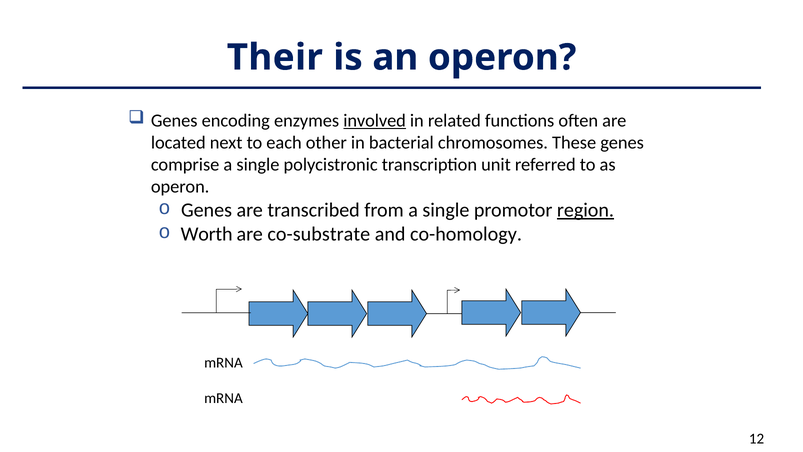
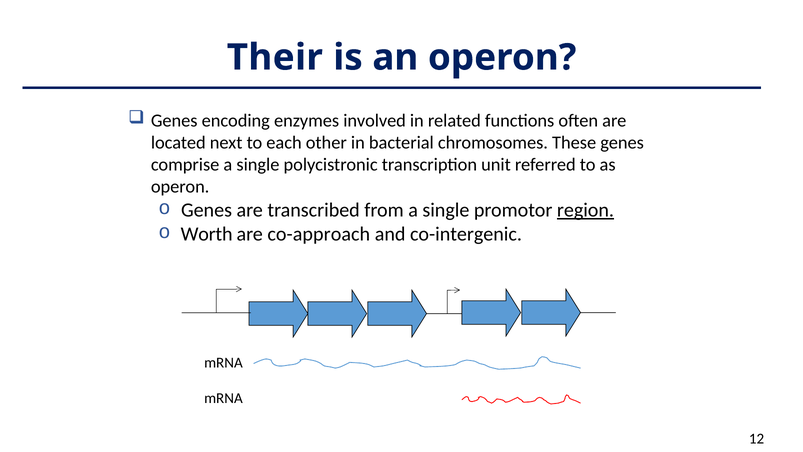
involved underline: present -> none
co-substrate: co-substrate -> co-approach
co-homology: co-homology -> co-intergenic
